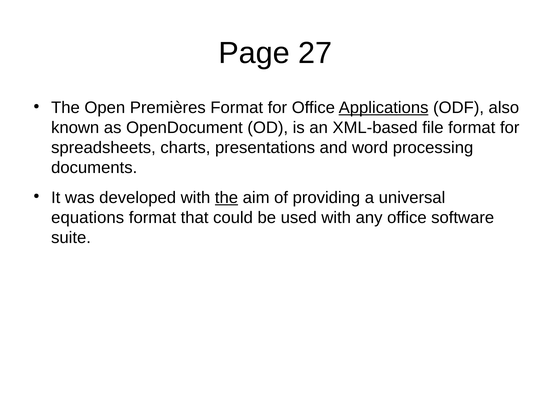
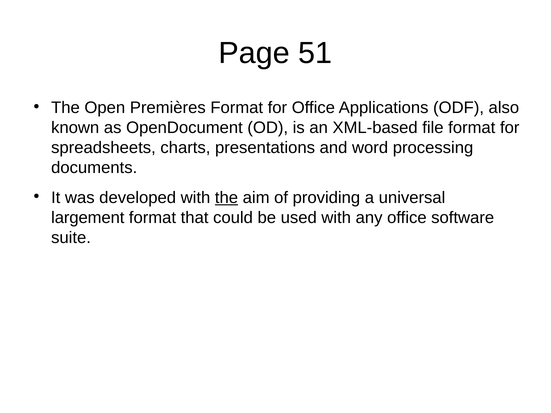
27: 27 -> 51
Applications underline: present -> none
equations: equations -> largement
